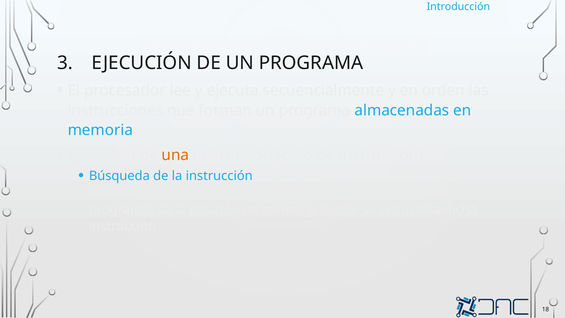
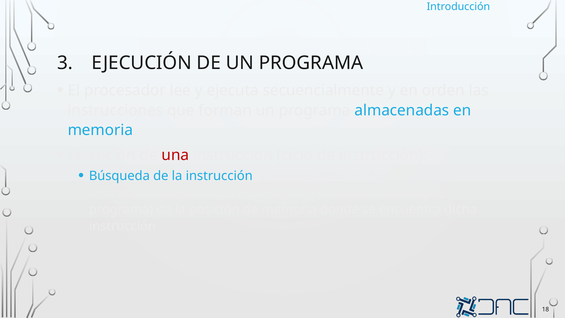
una colour: orange -> red
